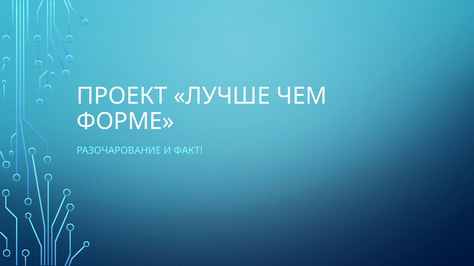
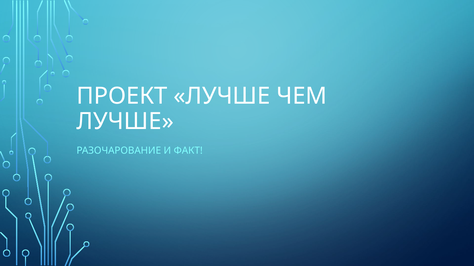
ФОРМЕ at (125, 122): ФОРМЕ -> ЛУЧШЕ
